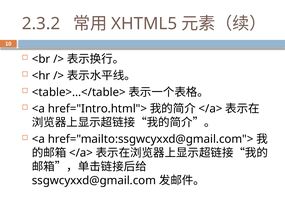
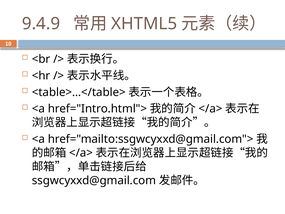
2.3.2: 2.3.2 -> 9.4.9
